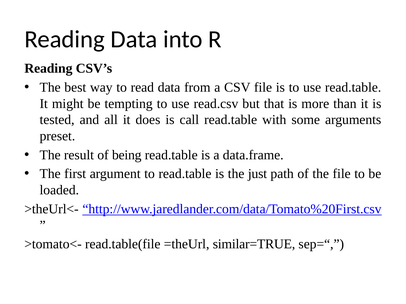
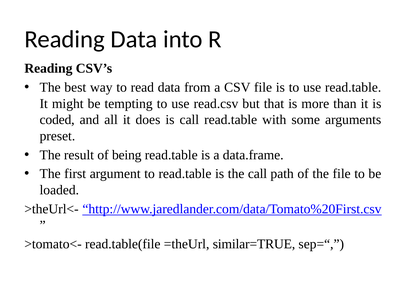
tested: tested -> coded
the just: just -> call
